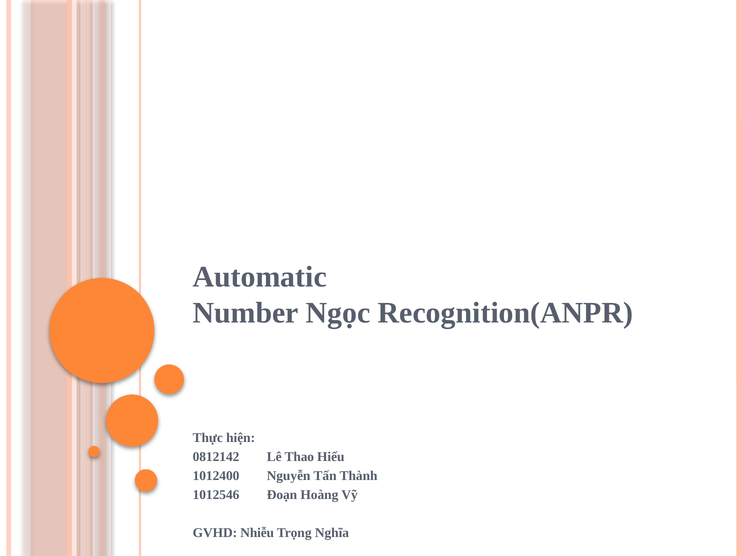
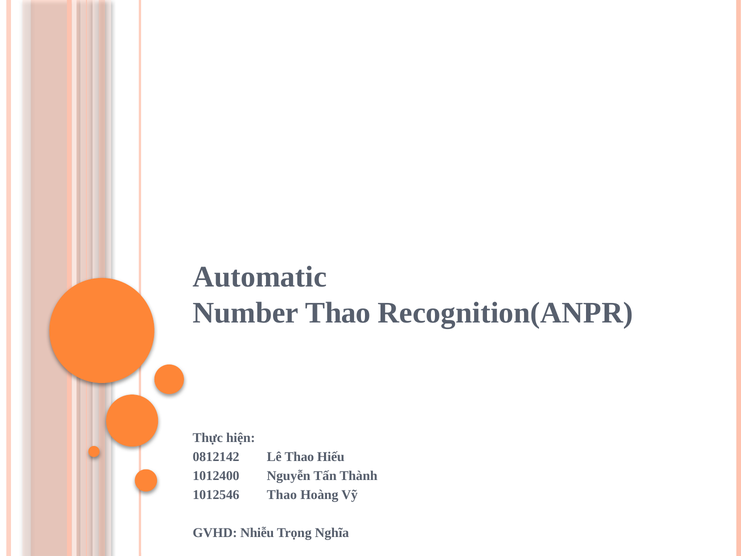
Number Ngọc: Ngọc -> Thao
1012546 Đoạn: Đoạn -> Thao
